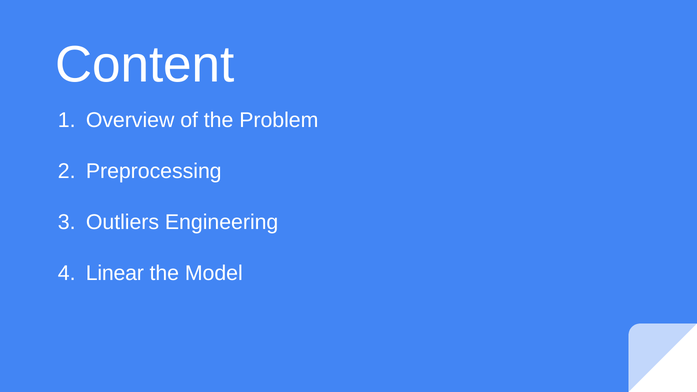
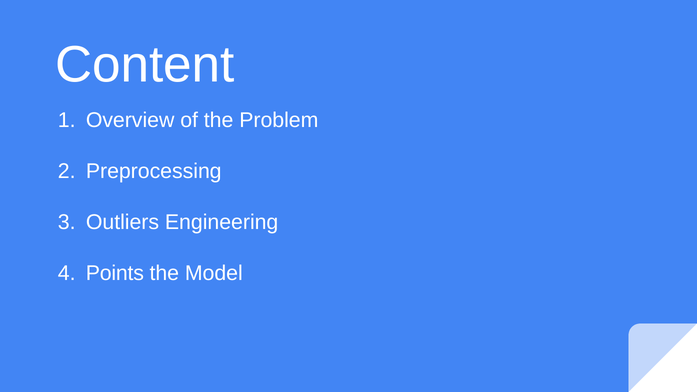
Linear: Linear -> Points
